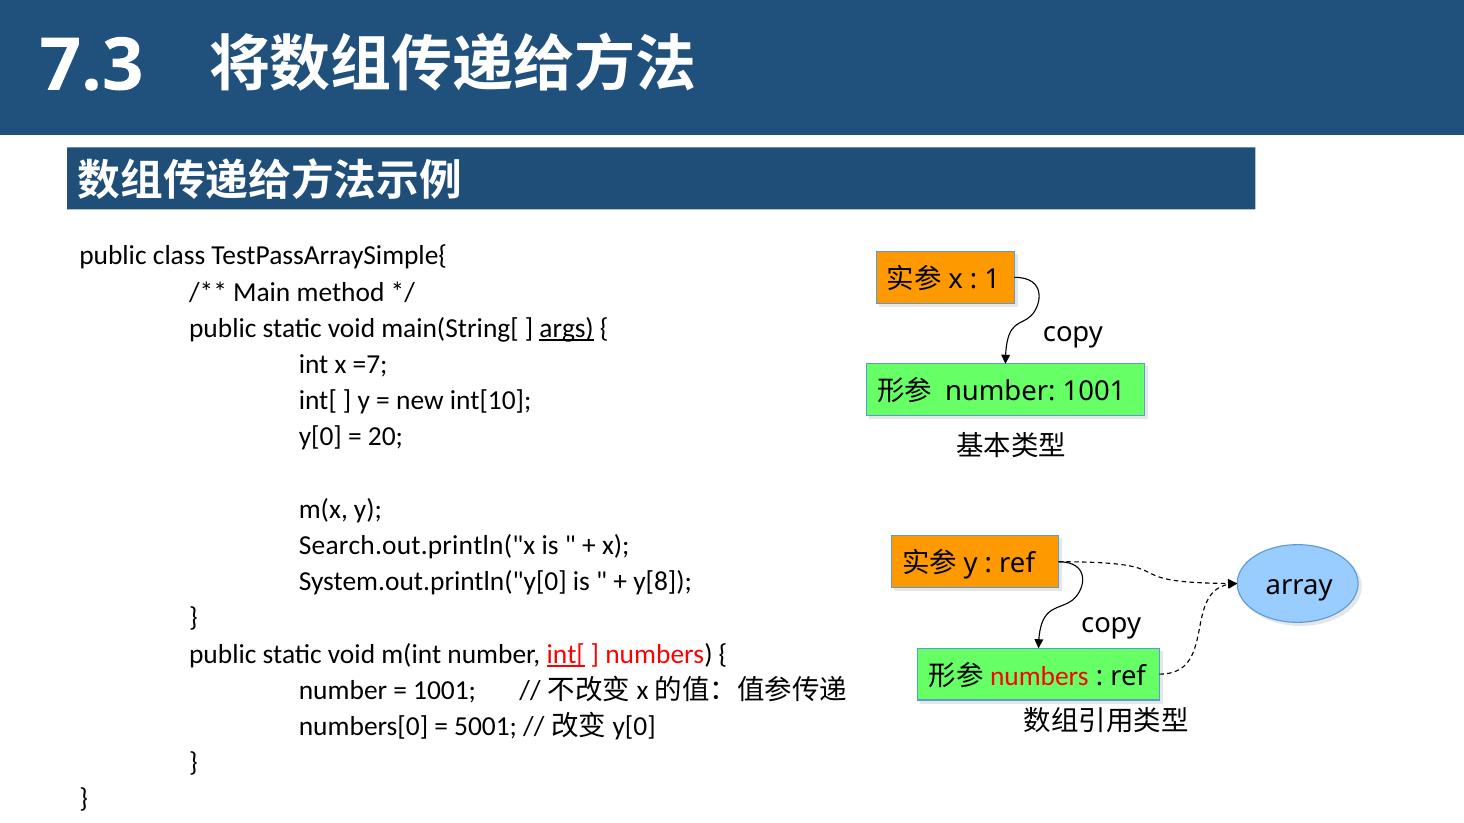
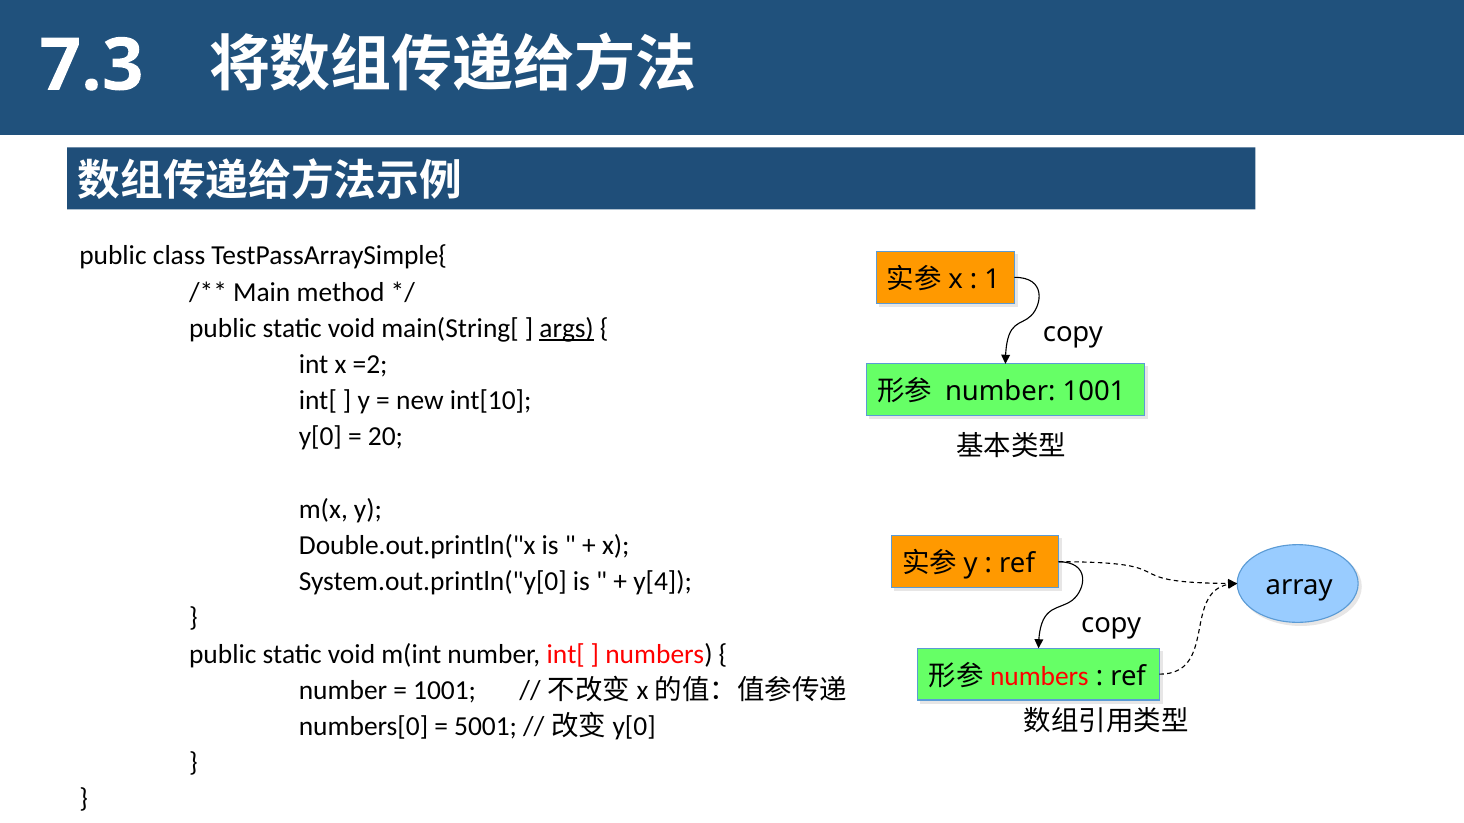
=7: =7 -> =2
Search.out.println("x: Search.out.println("x -> Double.out.println("x
y[8: y[8 -> y[4
int[ at (566, 654) underline: present -> none
